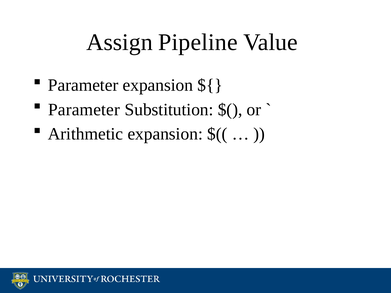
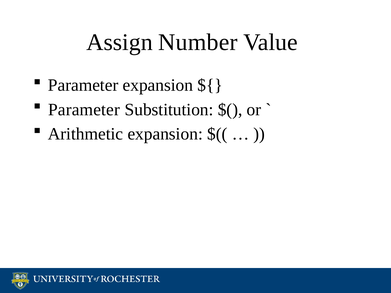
Pipeline: Pipeline -> Number
